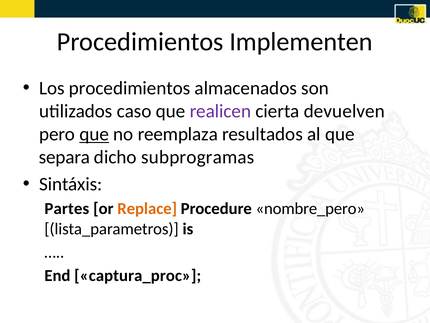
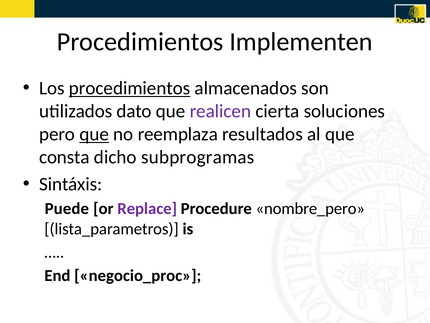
procedimientos at (130, 88) underline: none -> present
caso: caso -> dato
devuelven: devuelven -> soluciones
separa: separa -> consta
Partes: Partes -> Puede
Replace colour: orange -> purple
captura_proc: captura_proc -> negocio_proc
